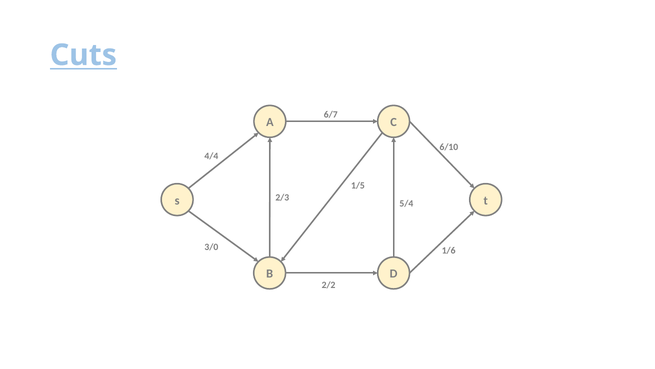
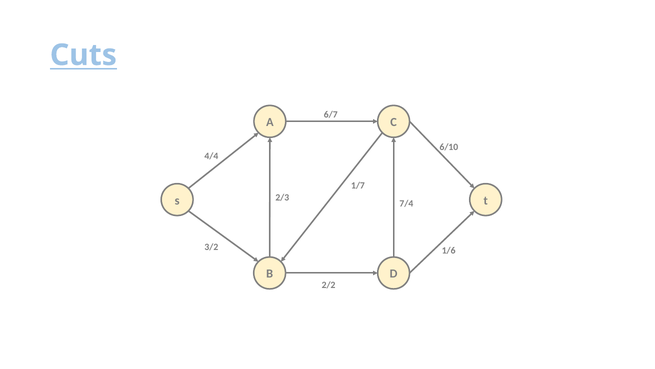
1/5: 1/5 -> 1/7
5/4: 5/4 -> 7/4
3/0: 3/0 -> 3/2
